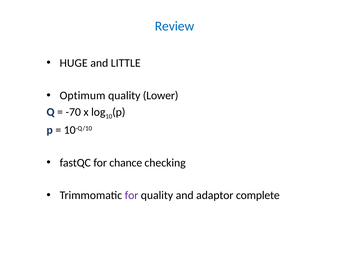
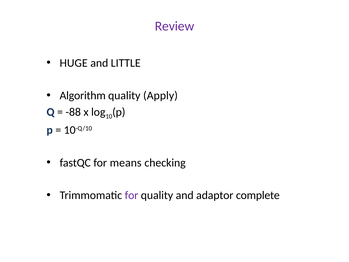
Review colour: blue -> purple
Optimum: Optimum -> Algorithm
Lower: Lower -> Apply
-70: -70 -> -88
chance: chance -> means
